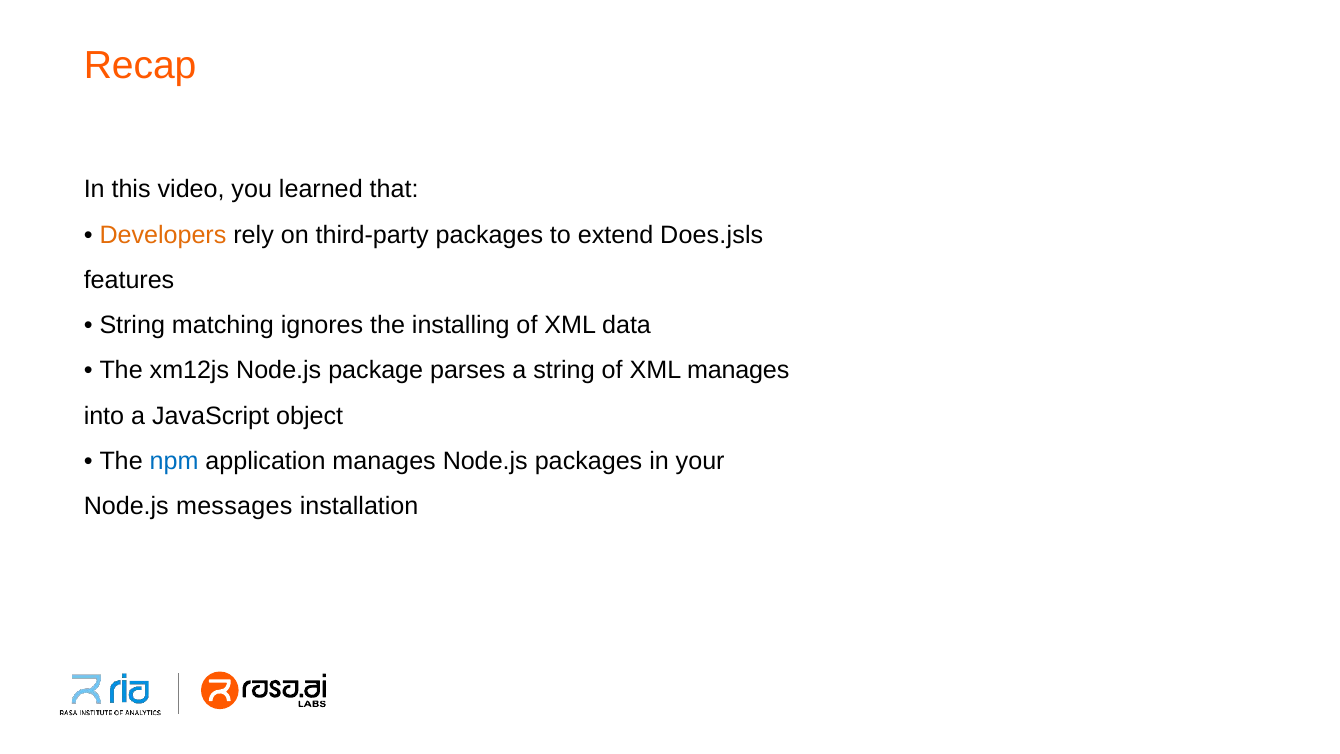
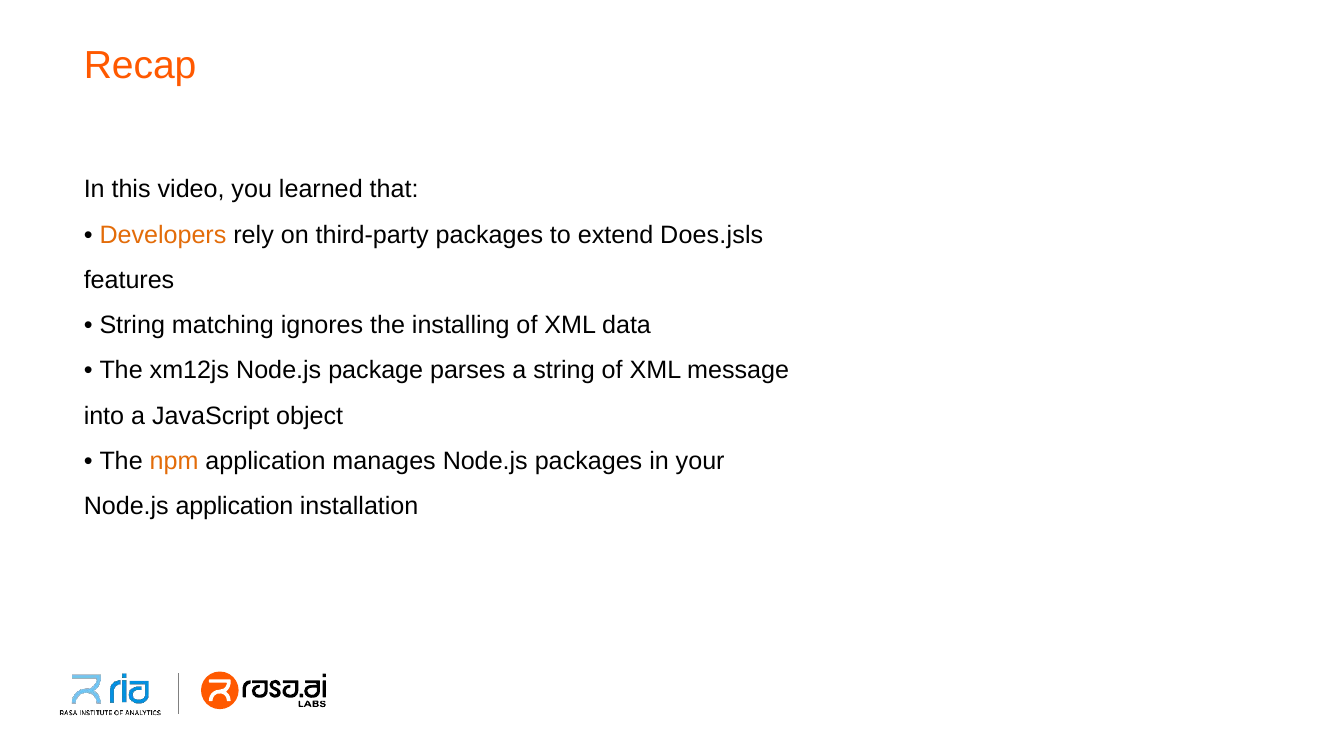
XML manages: manages -> message
npm colour: blue -> orange
Node.js messages: messages -> application
